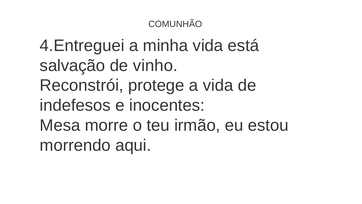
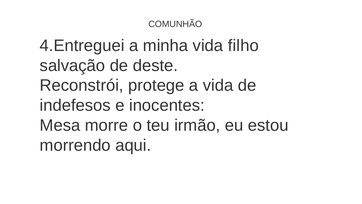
está: está -> filho
vinho: vinho -> deste
